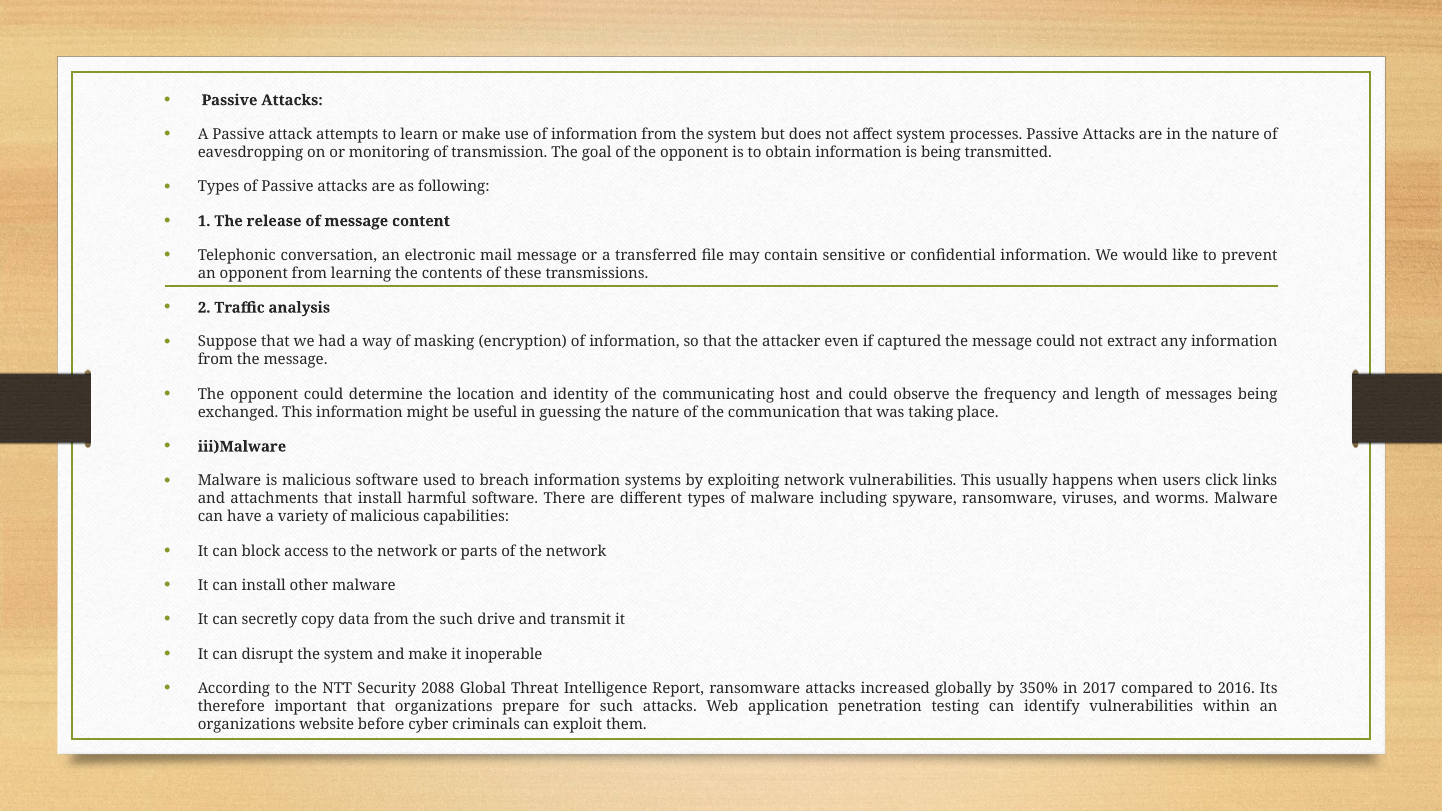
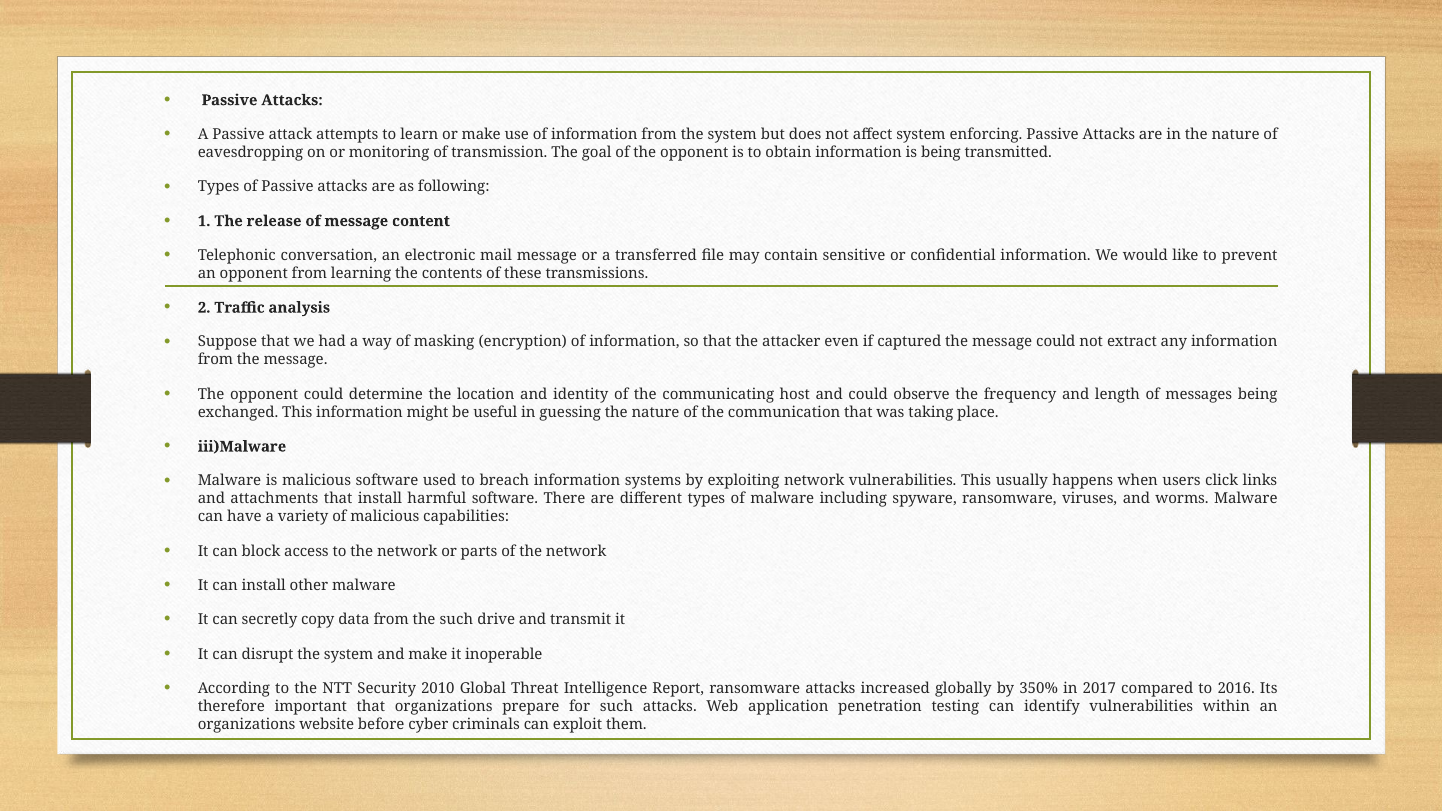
processes: processes -> enforcing
2088: 2088 -> 2010
